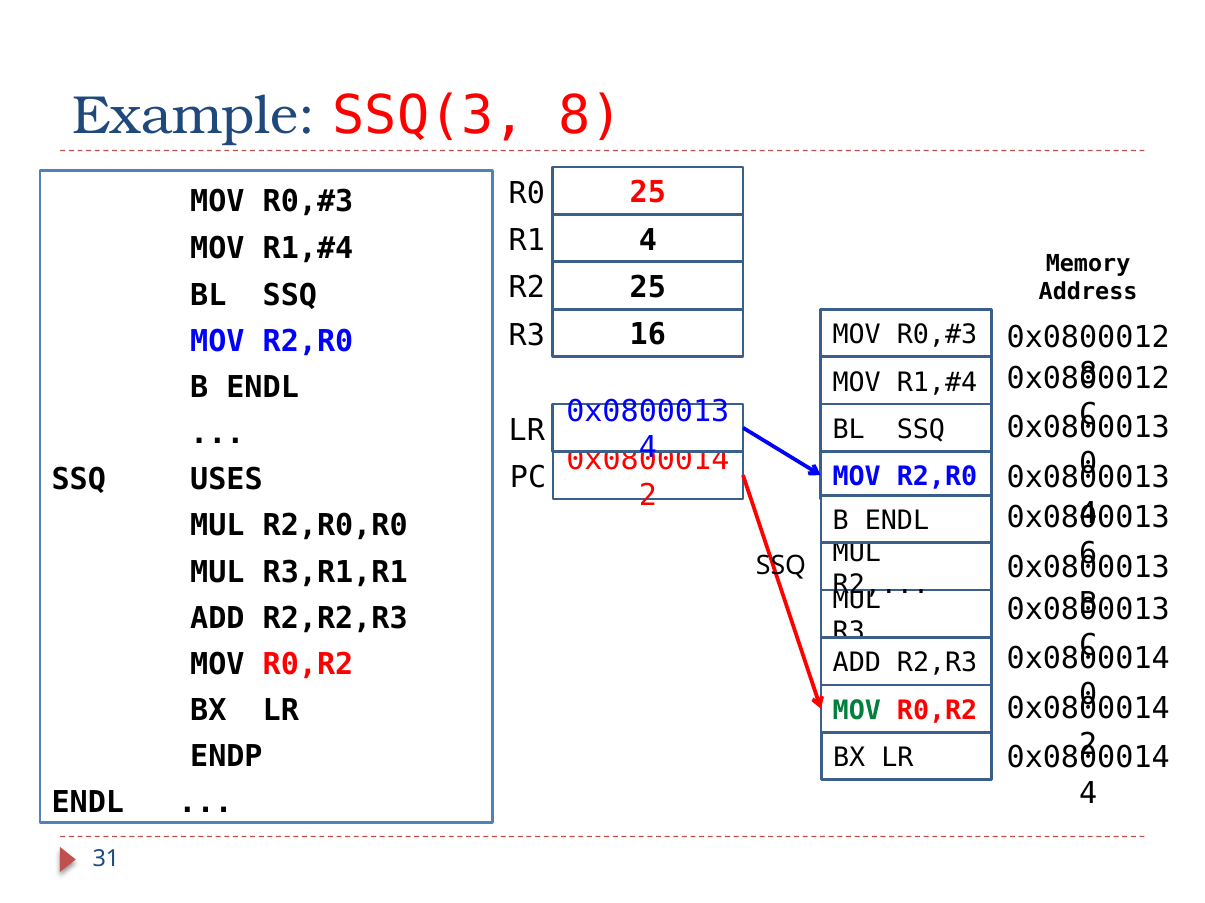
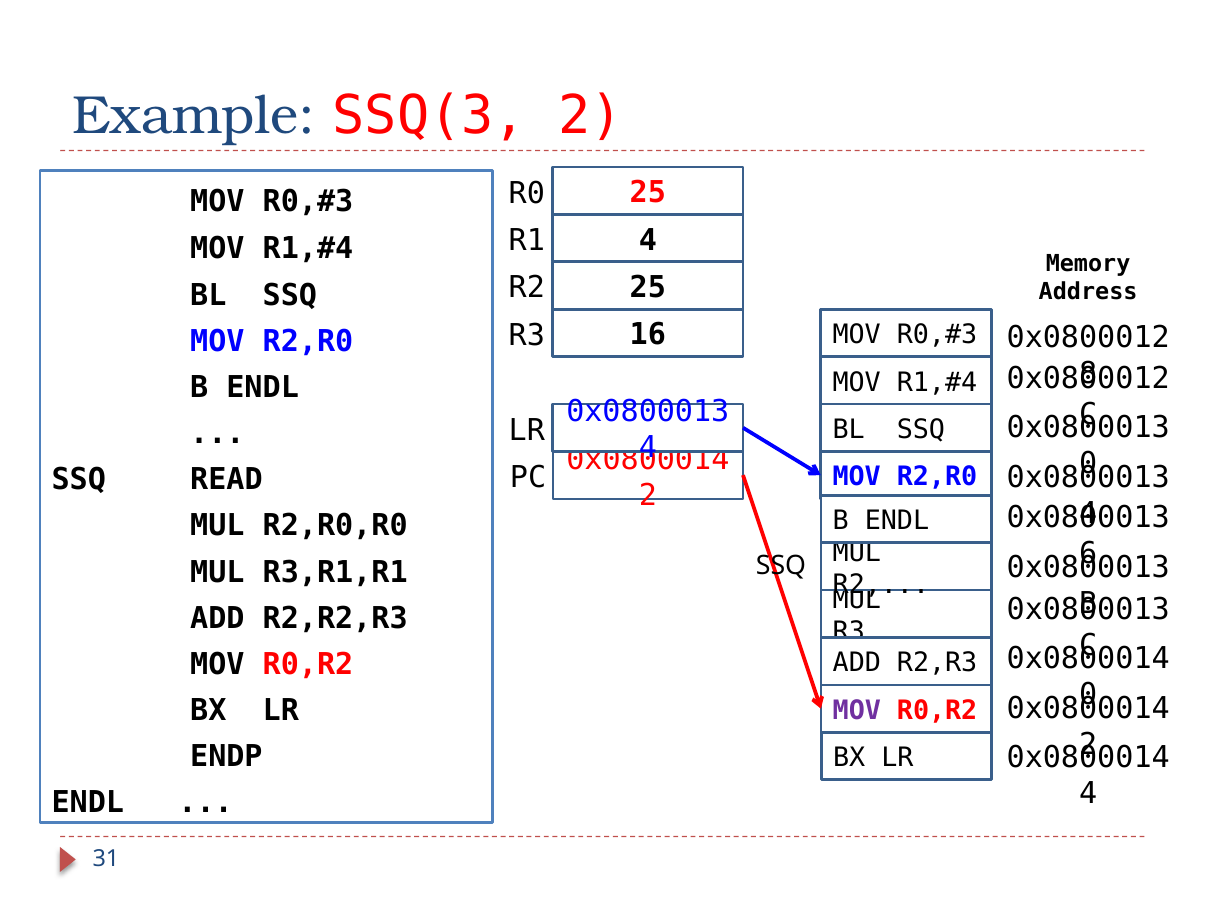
SSQ(3 8: 8 -> 2
USES: USES -> READ
MOV at (857, 711) colour: green -> purple
